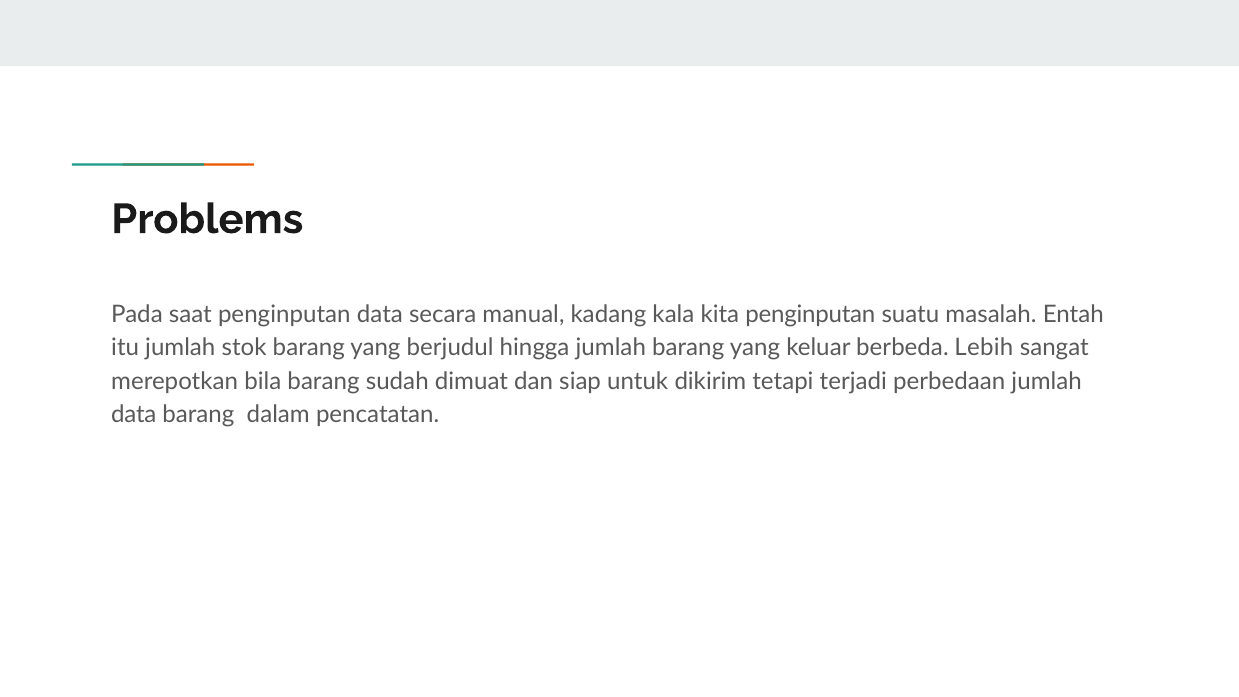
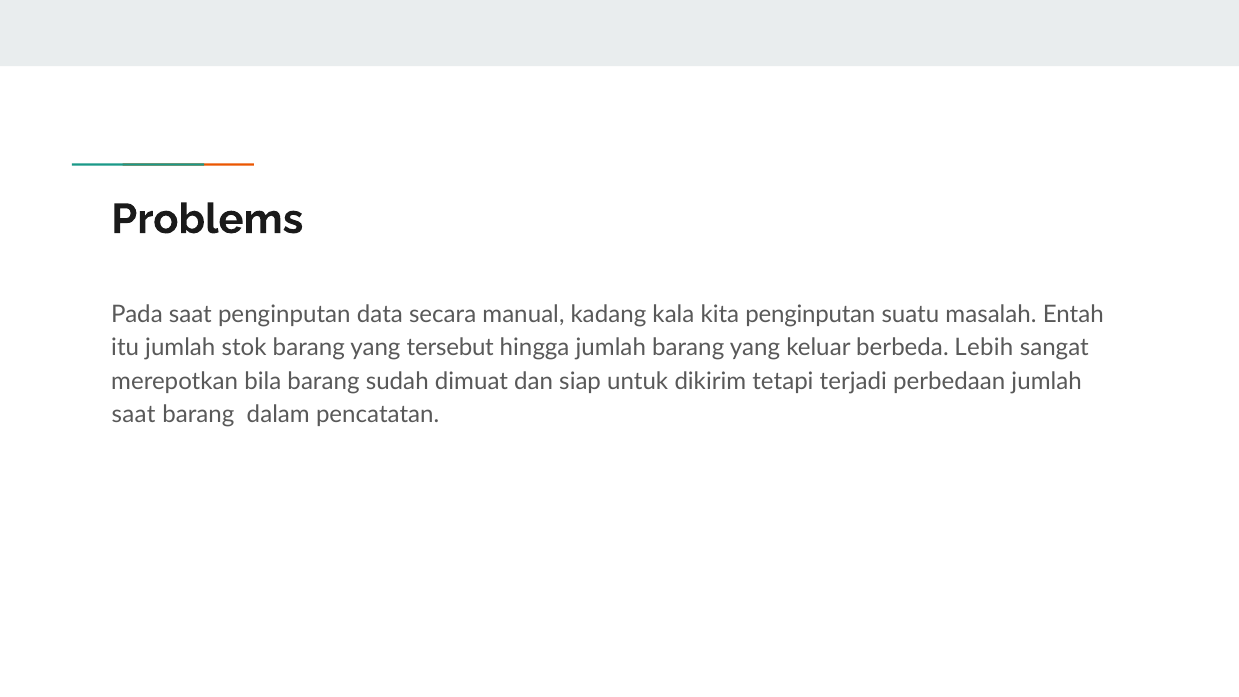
berjudul: berjudul -> tersebut
data at (134, 415): data -> saat
